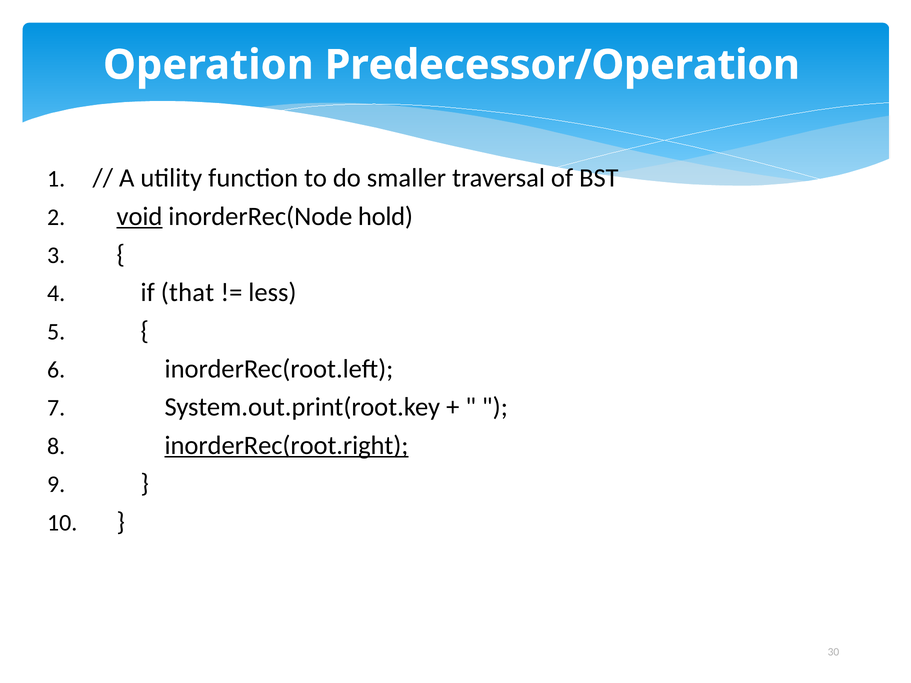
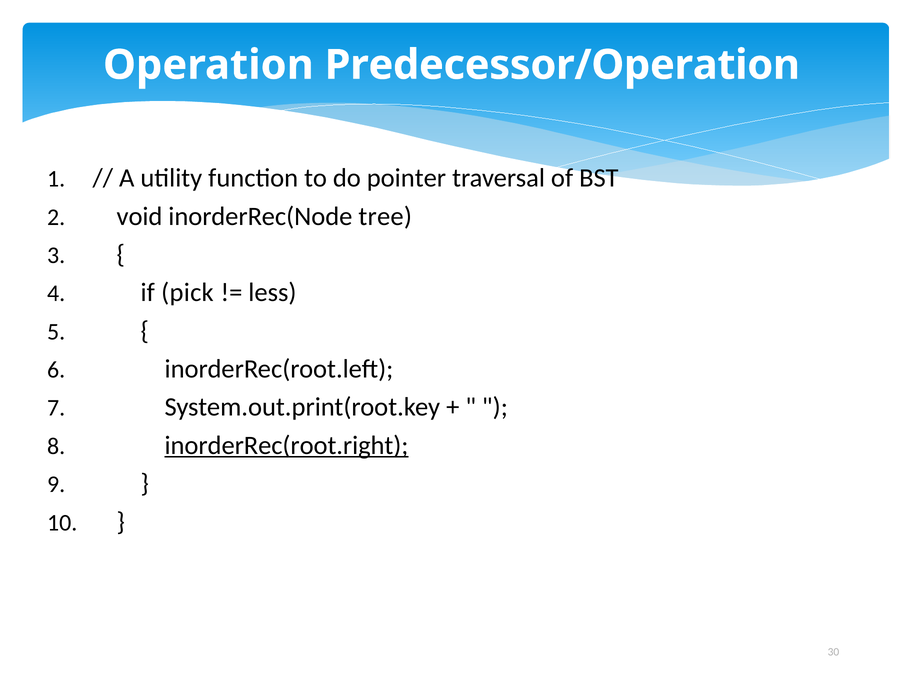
smaller: smaller -> pointer
void underline: present -> none
hold: hold -> tree
that: that -> pick
